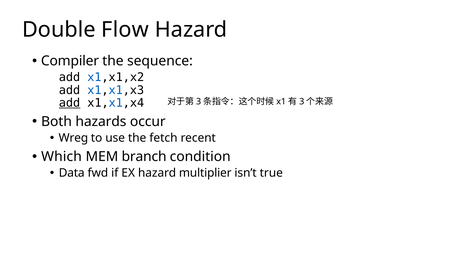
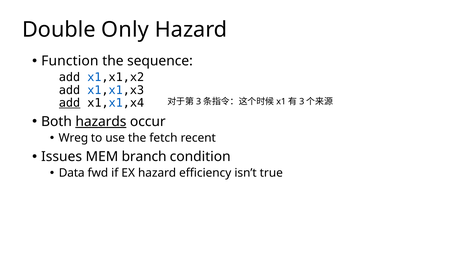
Flow: Flow -> Only
Compiler: Compiler -> Function
hazards underline: none -> present
Which: Which -> Issues
multiplier: multiplier -> efficiency
